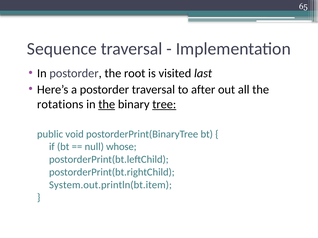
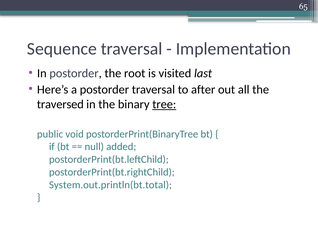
rotations: rotations -> traversed
the at (107, 104) underline: present -> none
whose: whose -> added
System.out.println(bt.item: System.out.println(bt.item -> System.out.println(bt.total
